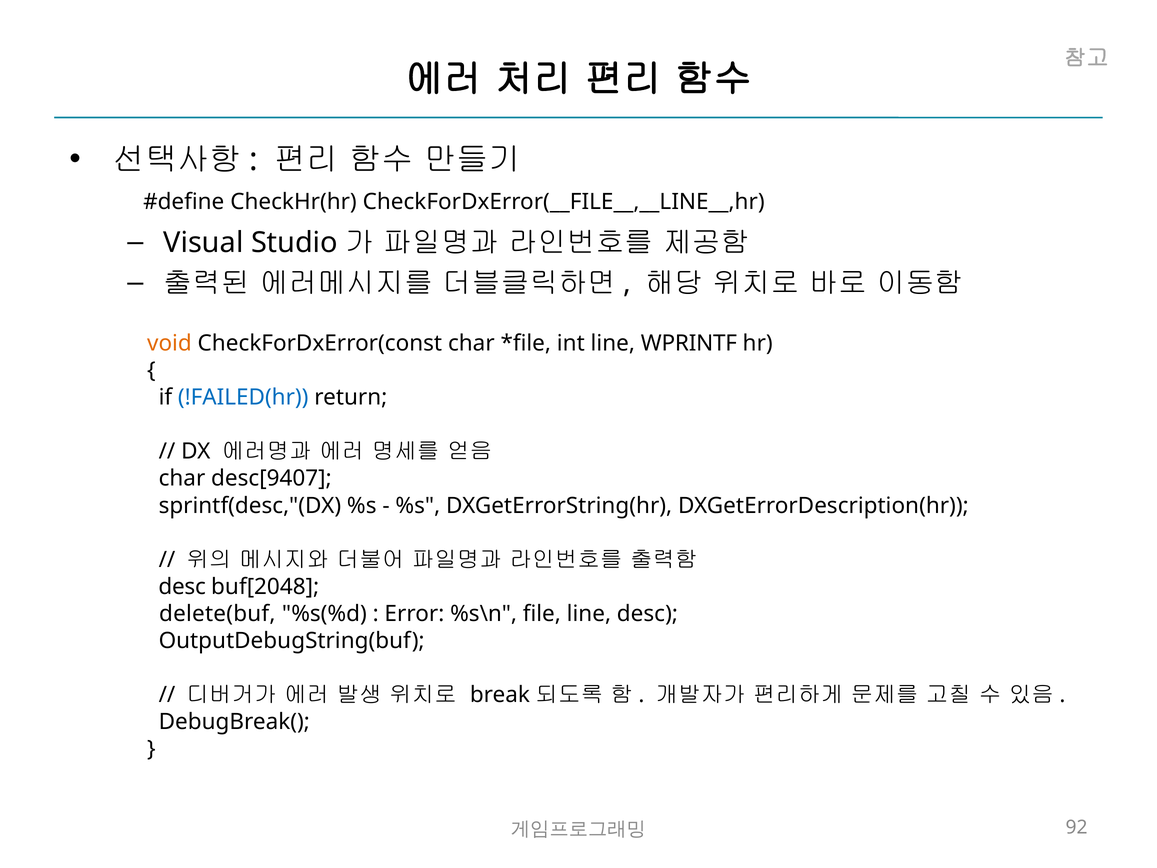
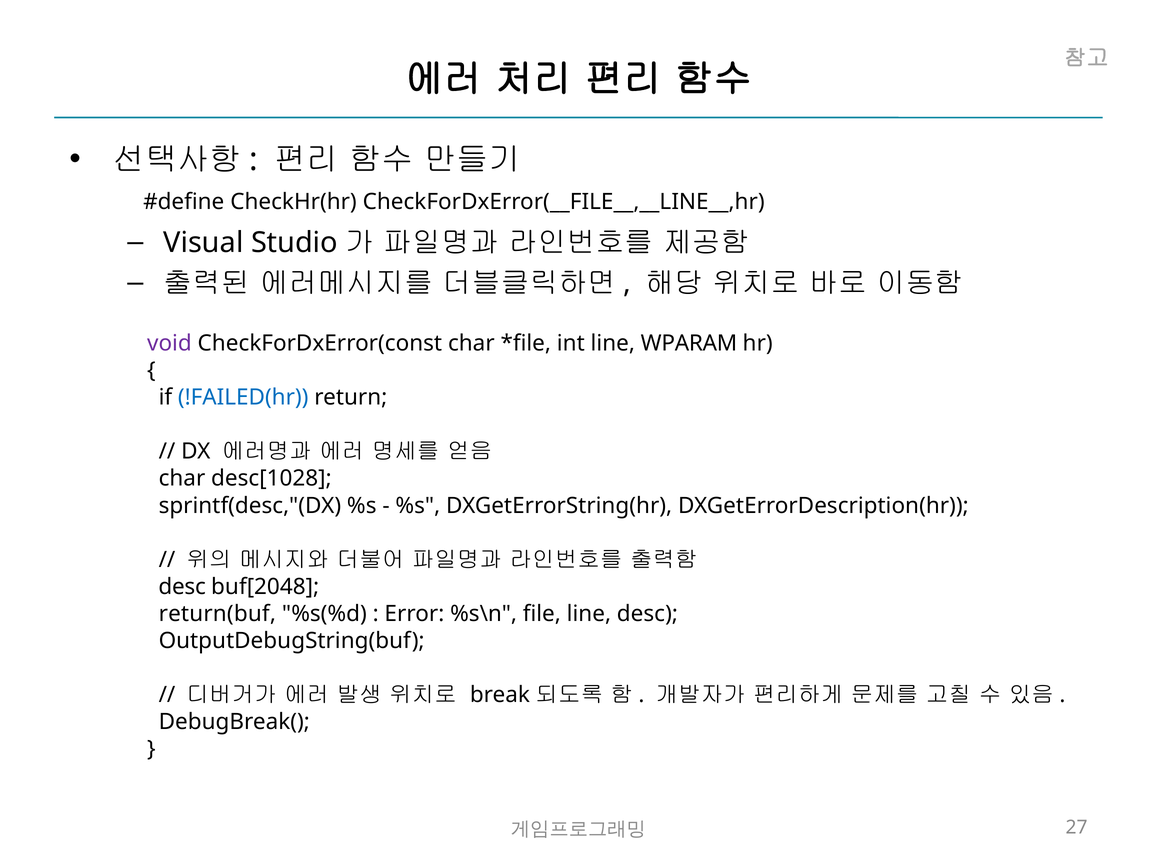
void colour: orange -> purple
WPRINTF: WPRINTF -> WPARAM
desc[9407: desc[9407 -> desc[1028
delete(buf: delete(buf -> return(buf
92: 92 -> 27
